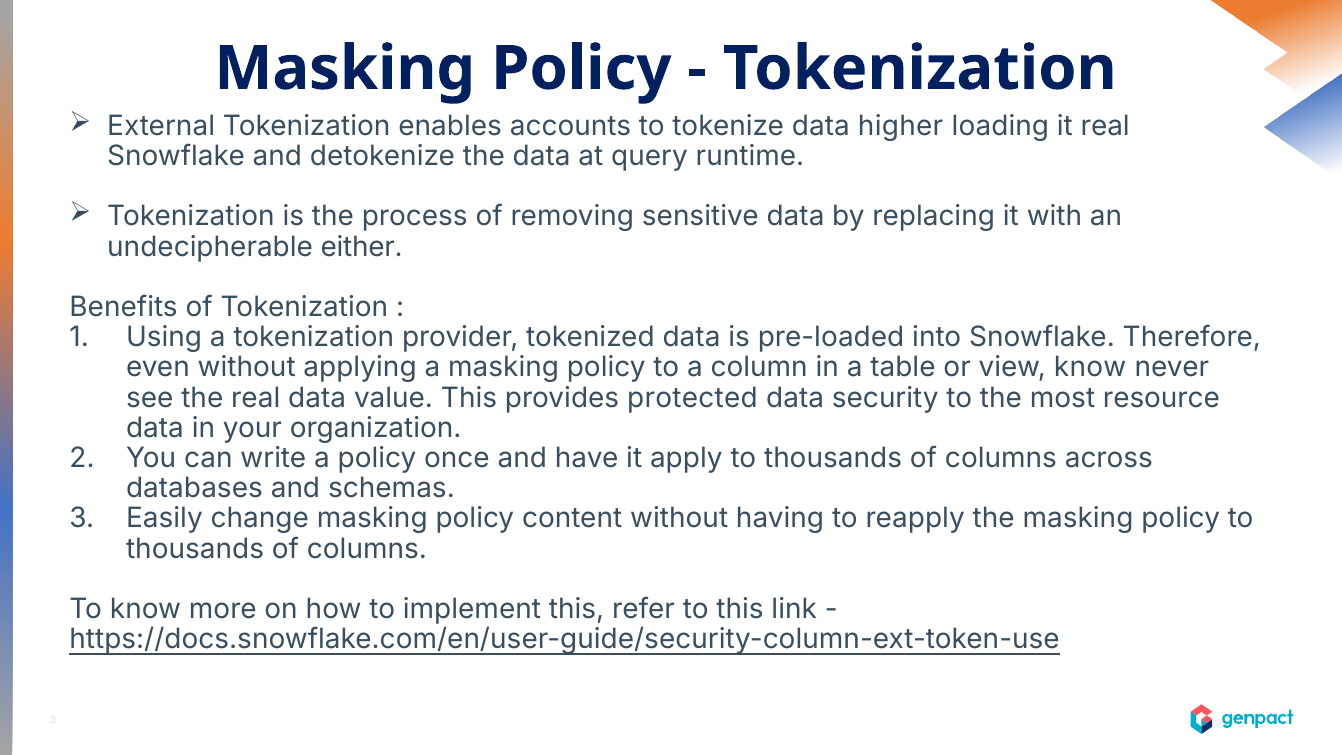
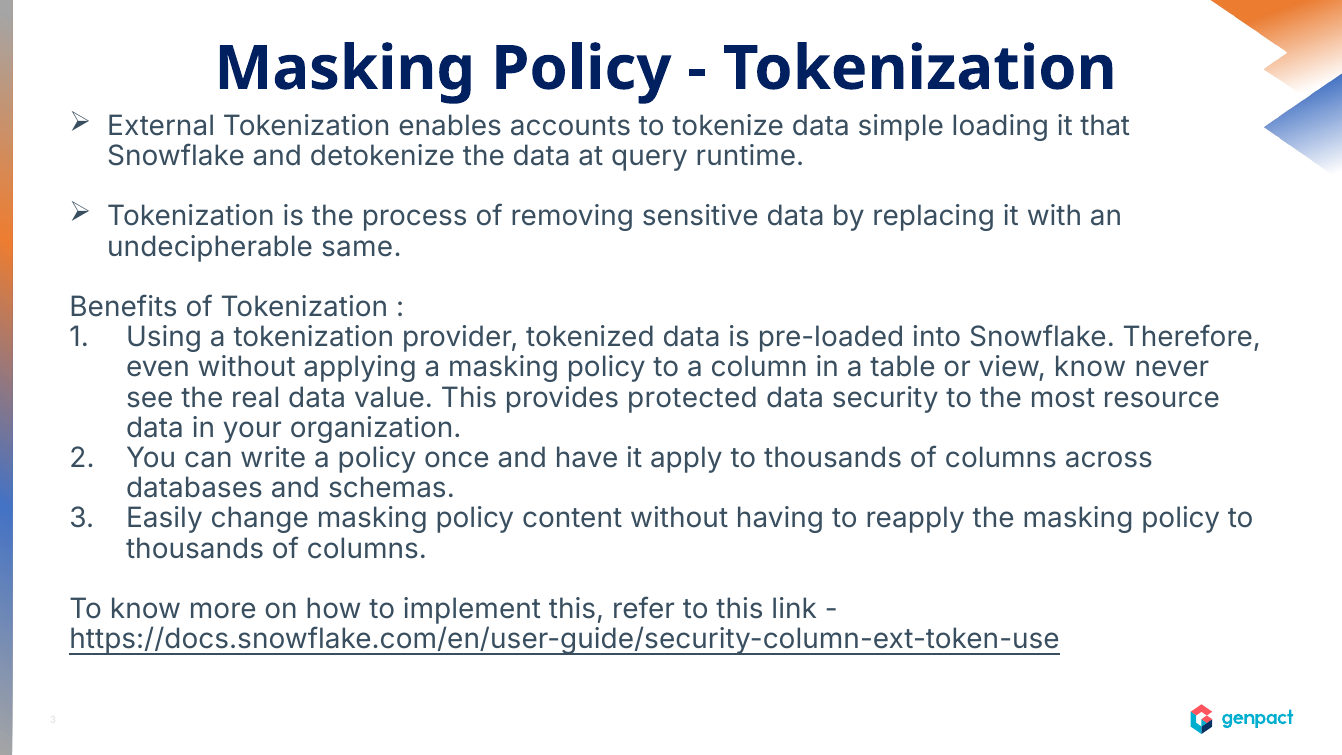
higher: higher -> simple
it real: real -> that
either: either -> same
